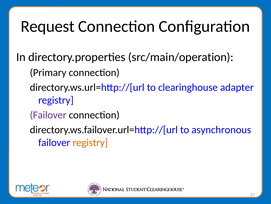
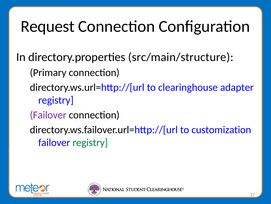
src/main/operation: src/main/operation -> src/main/structure
asynchronous: asynchronous -> customization
registry at (90, 142) colour: orange -> green
